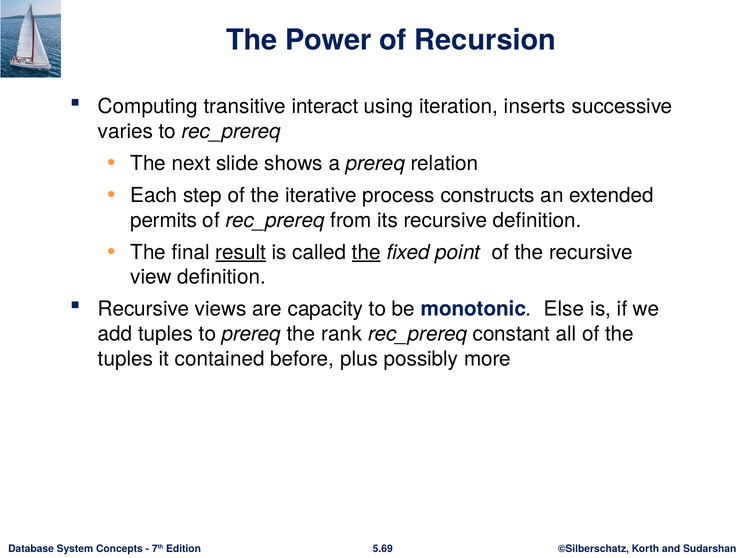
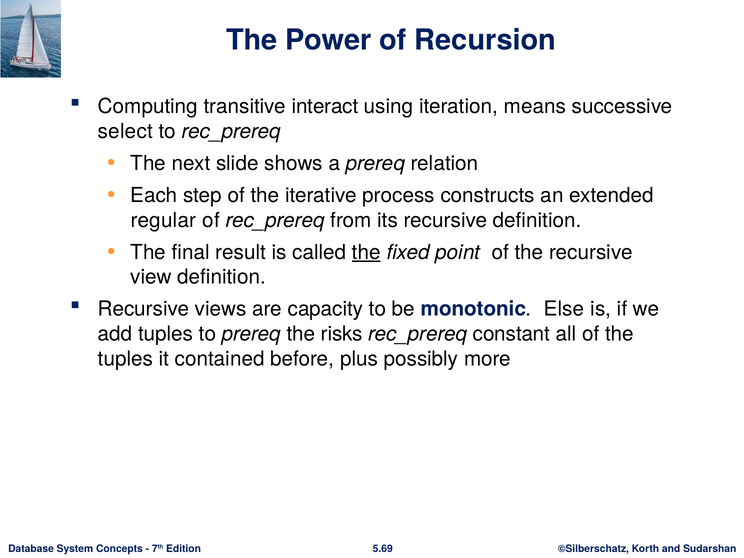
inserts: inserts -> means
varies: varies -> select
permits: permits -> regular
result underline: present -> none
rank: rank -> risks
